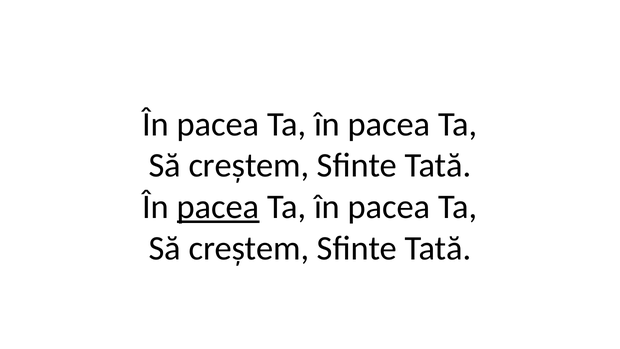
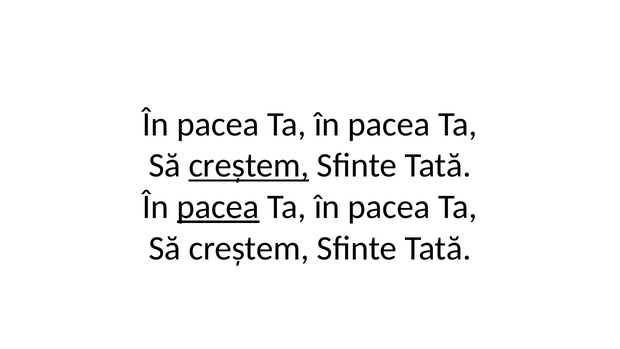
creștem at (249, 165) underline: none -> present
